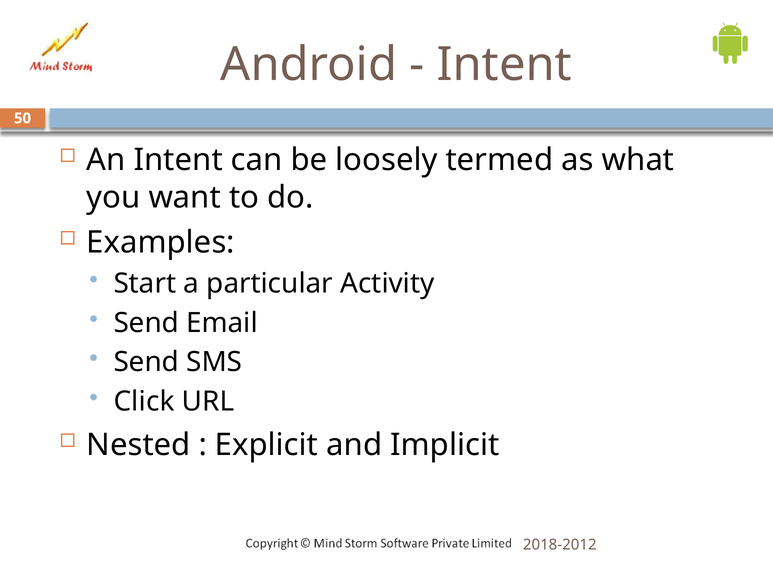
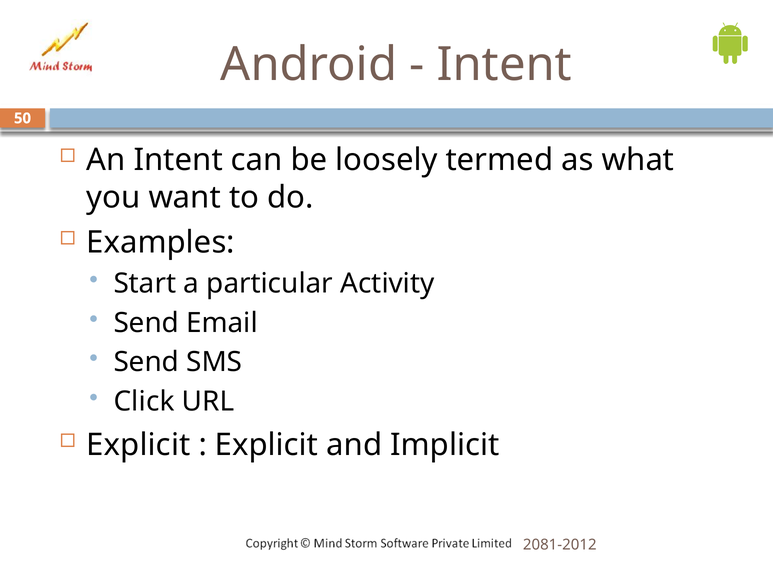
Nested at (138, 445): Nested -> Explicit
2018-2012: 2018-2012 -> 2081-2012
